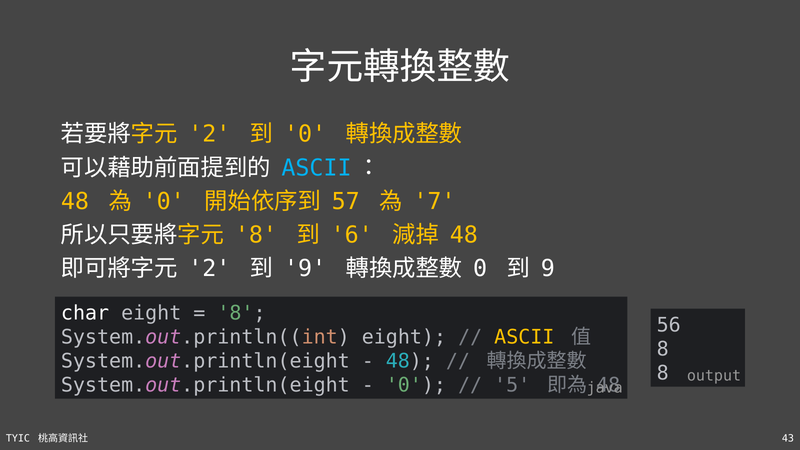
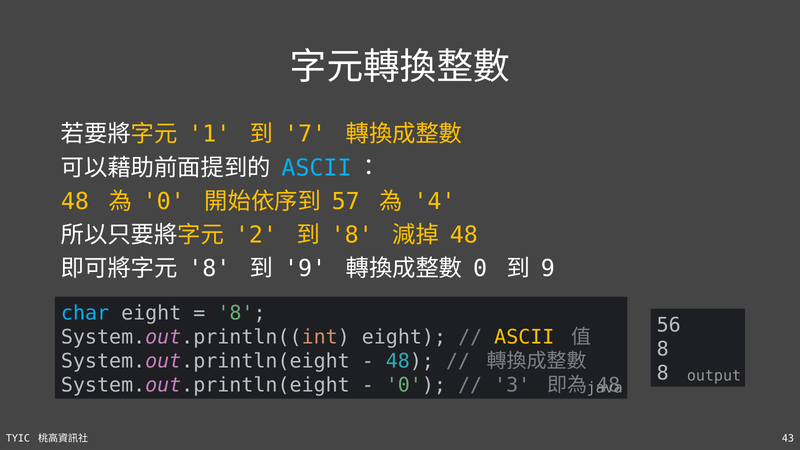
2 at (209, 134): 2 -> 1
0 at (305, 134): 0 -> 7
7: 7 -> 4
8 at (256, 235): 8 -> 2
6 at (352, 235): 6 -> 8
2 at (209, 268): 2 -> 8
char colour: white -> light blue
5: 5 -> 3
